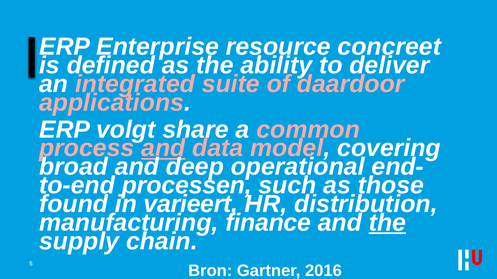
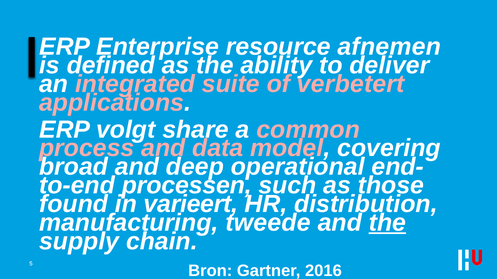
concreet: concreet -> afnemen
daardoor: daardoor -> verbetert
and at (163, 148) underline: present -> none
finance: finance -> tweede
